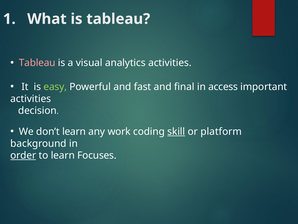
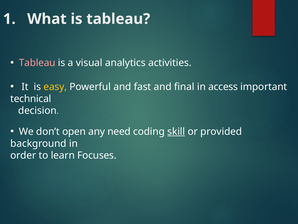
easy colour: light green -> yellow
activities at (31, 99): activities -> technical
don’t learn: learn -> open
work: work -> need
platform: platform -> provided
order underline: present -> none
